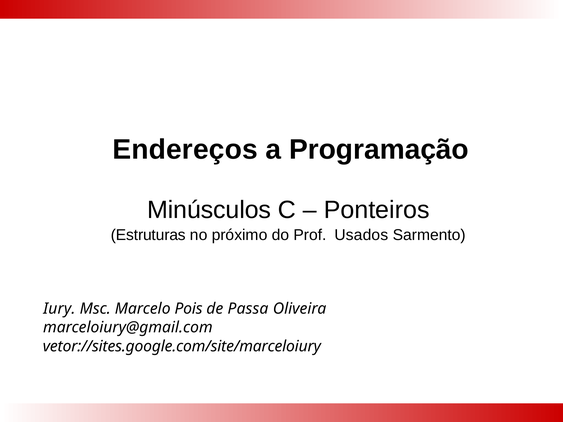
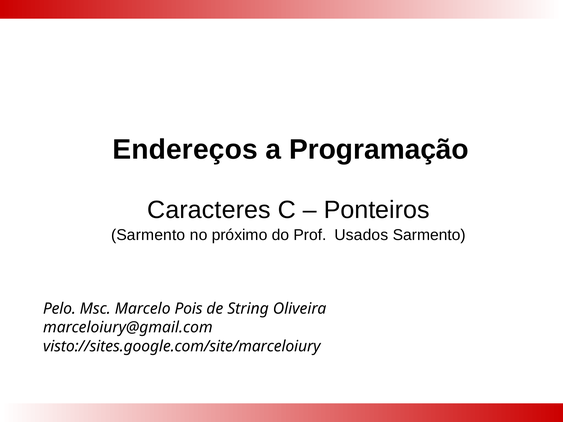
Minúsculos: Minúsculos -> Caracteres
Estruturas at (148, 235): Estruturas -> Sarmento
Iury: Iury -> Pelo
Passa: Passa -> String
vetor://sites.google.com/site/marceloiury: vetor://sites.google.com/site/marceloiury -> visto://sites.google.com/site/marceloiury
